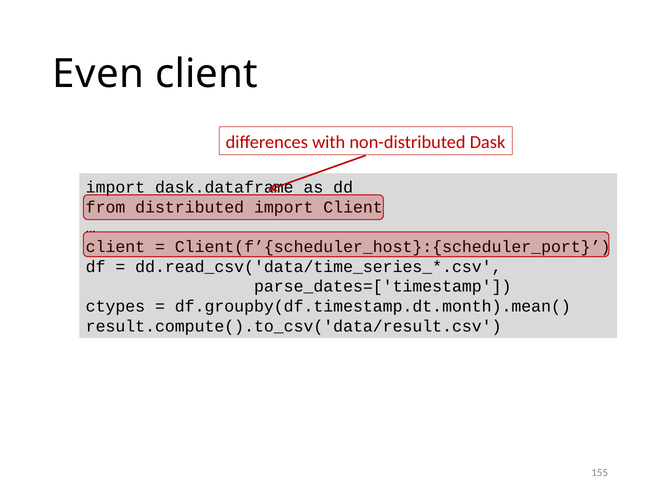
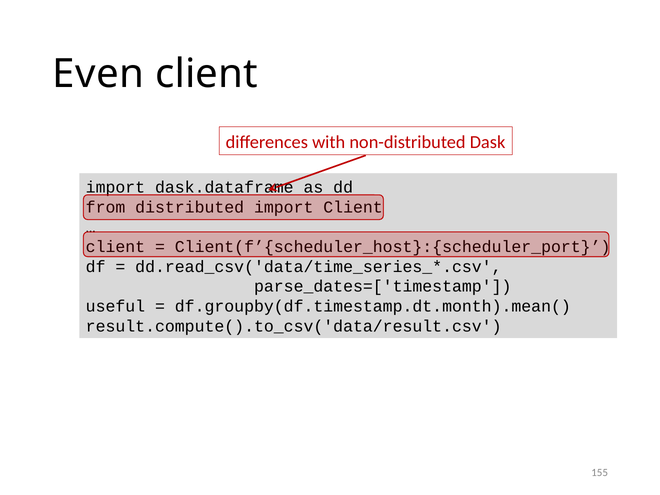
ctypes: ctypes -> useful
